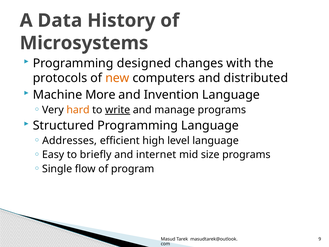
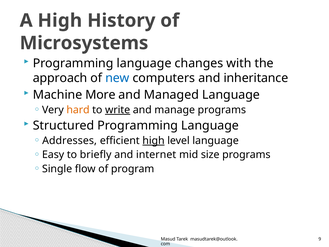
A Data: Data -> High
designed at (144, 63): designed -> language
protocols: protocols -> approach
new colour: orange -> blue
distributed: distributed -> inheritance
Invention: Invention -> Managed
high at (153, 141) underline: none -> present
